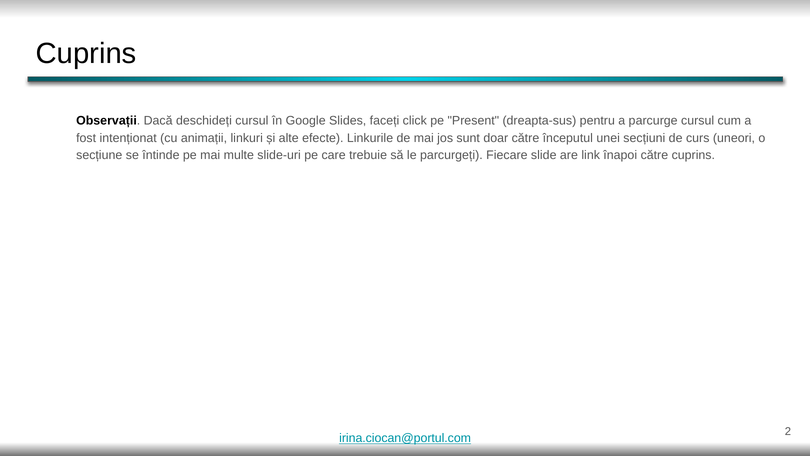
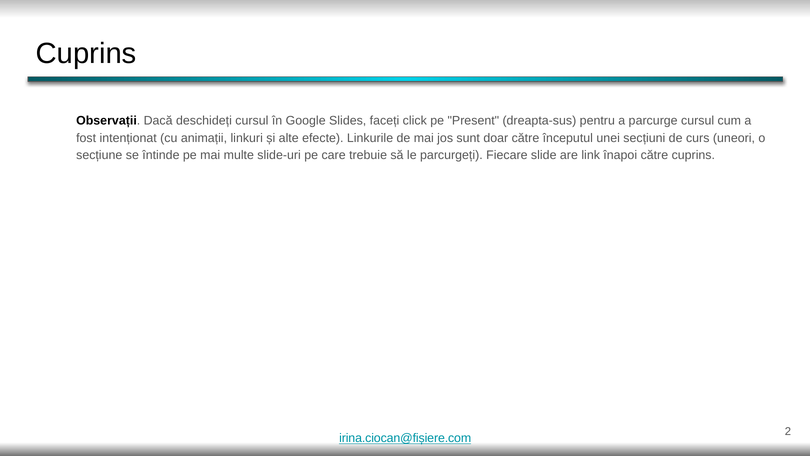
irina.ciocan@portul.com: irina.ciocan@portul.com -> irina.ciocan@fișiere.com
